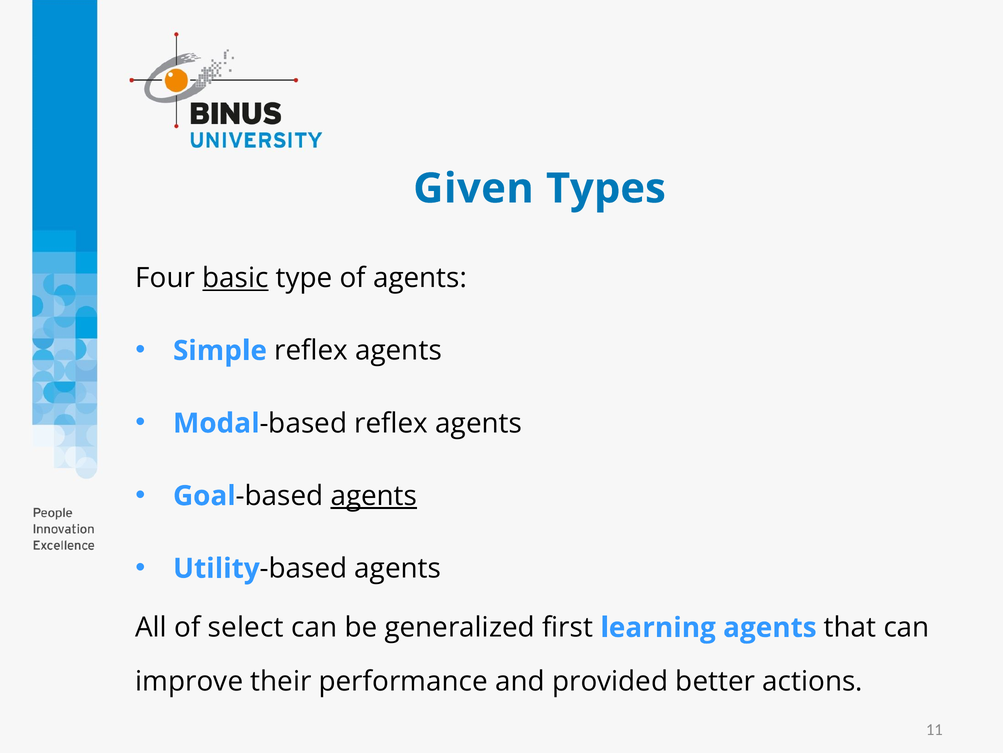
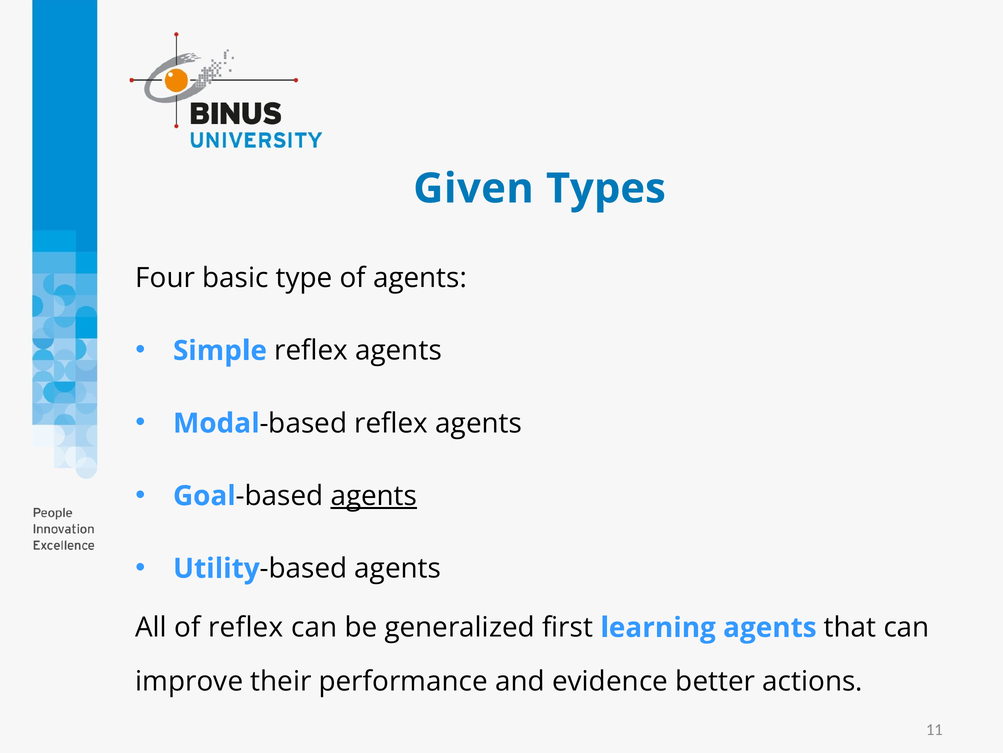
basic underline: present -> none
of select: select -> reflex
provided: provided -> evidence
